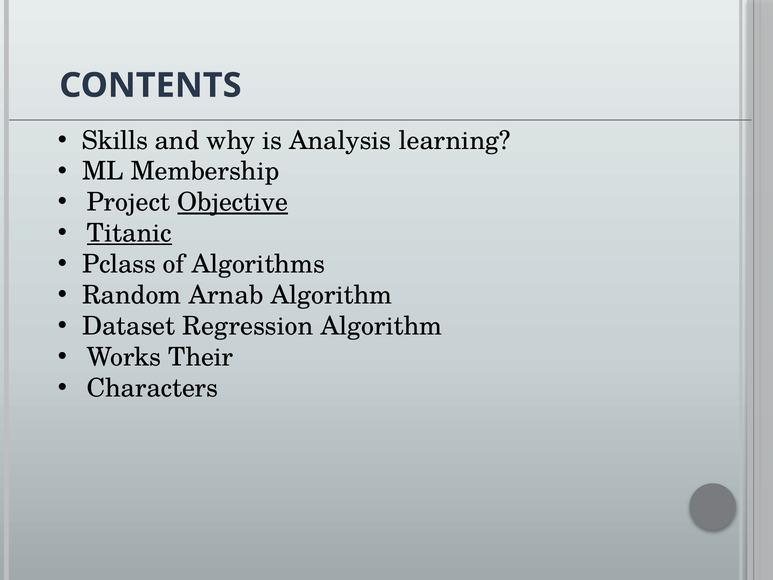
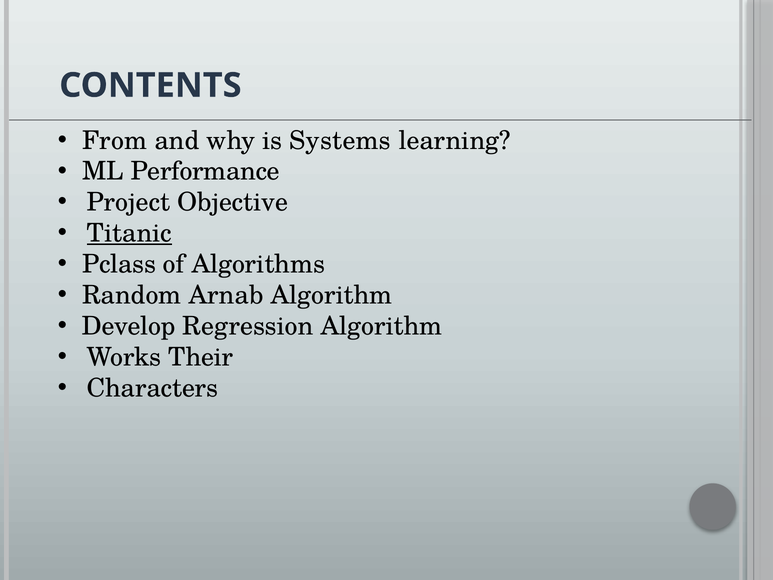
Skills: Skills -> From
Analysis: Analysis -> Systems
Membership: Membership -> Performance
Objective underline: present -> none
Dataset: Dataset -> Develop
